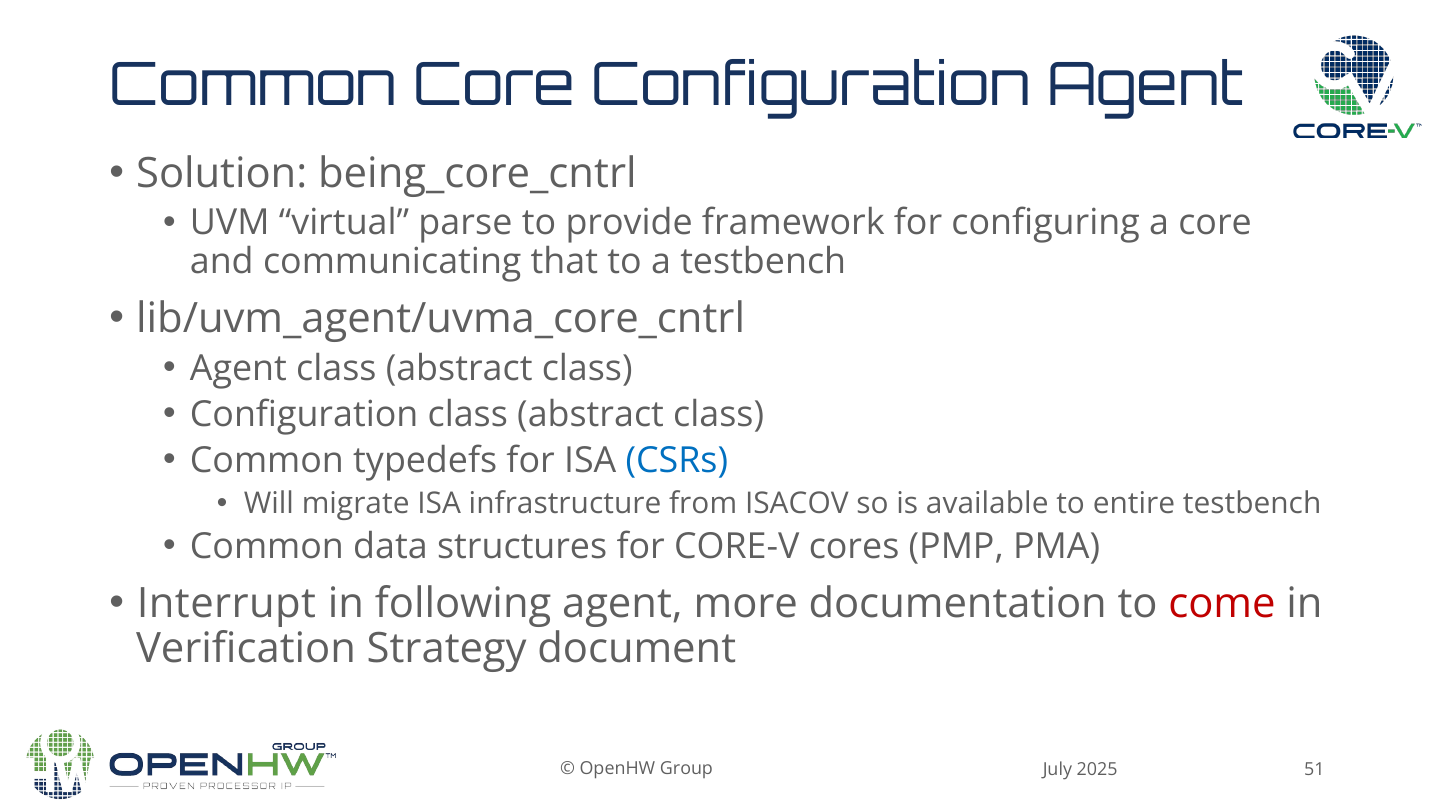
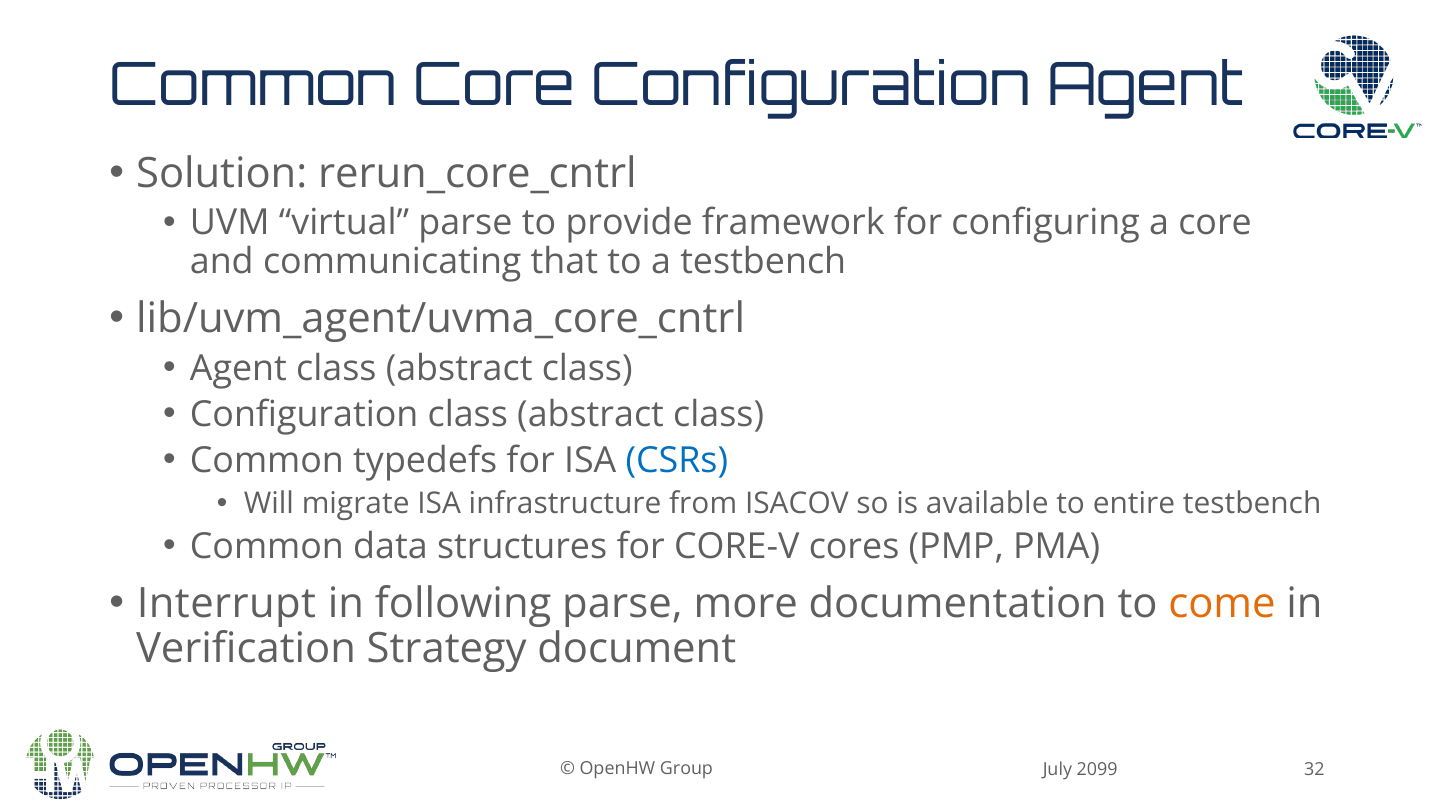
being_core_cntrl: being_core_cntrl -> rerun_core_cntrl
following agent: agent -> parse
come colour: red -> orange
51: 51 -> 32
2025: 2025 -> 2099
